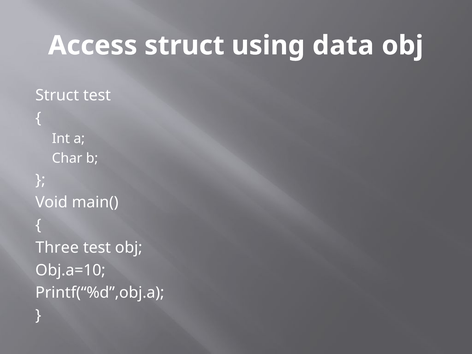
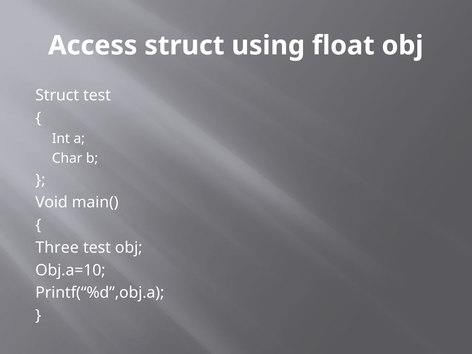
data: data -> float
